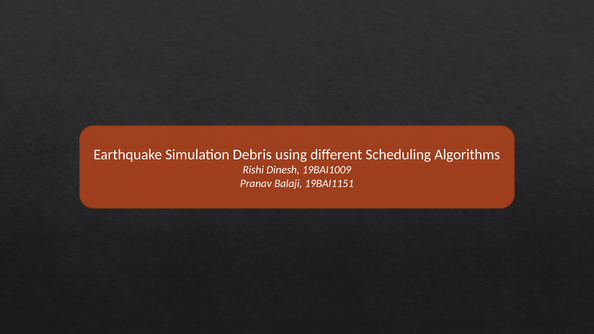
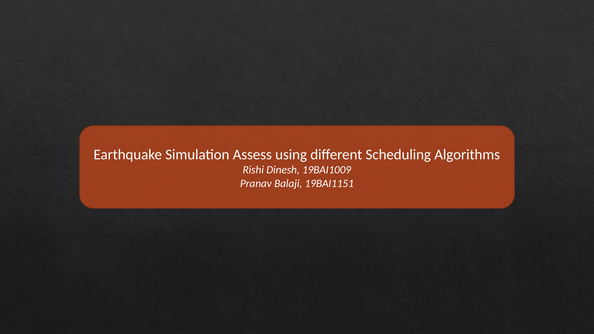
Debris: Debris -> Assess
